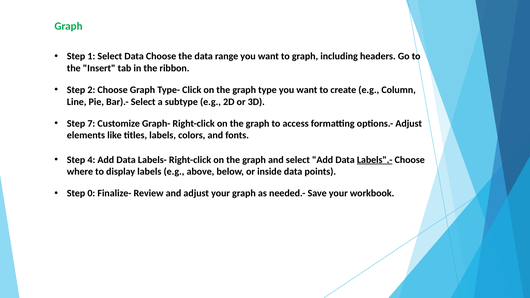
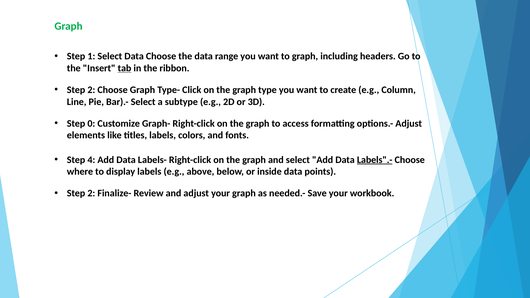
tab underline: none -> present
7: 7 -> 0
0 at (91, 193): 0 -> 2
